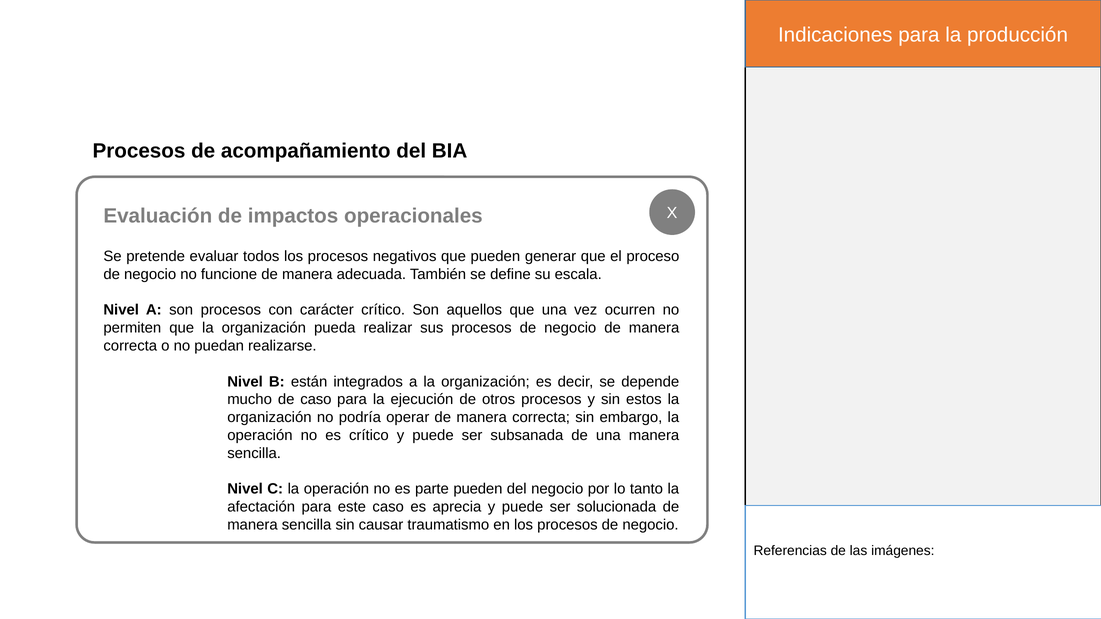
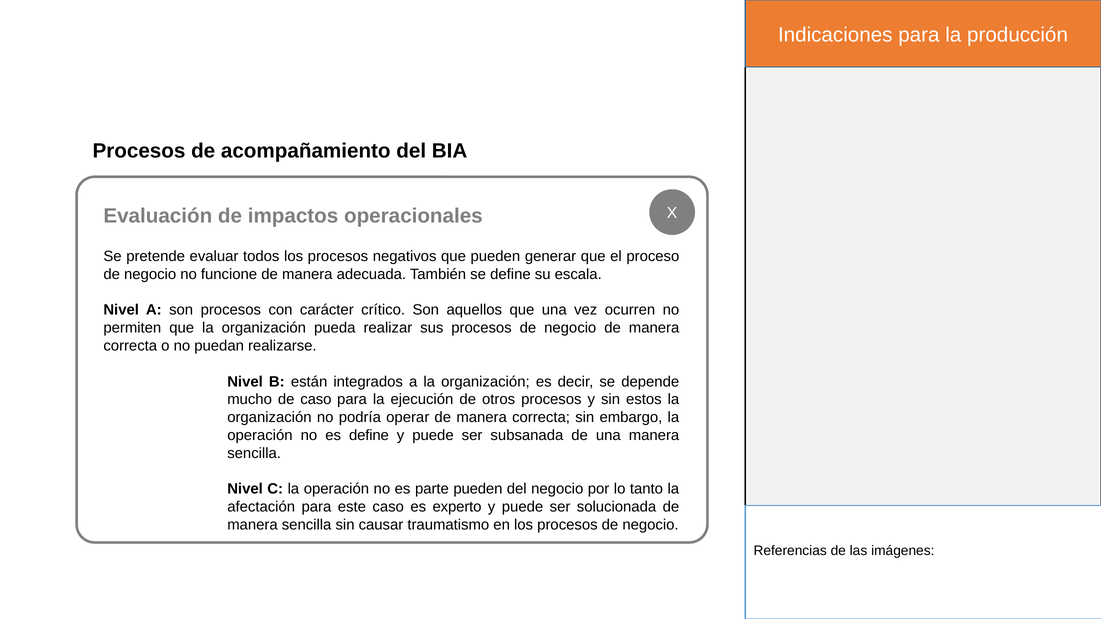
es crítico: crítico -> define
aprecia: aprecia -> experto
